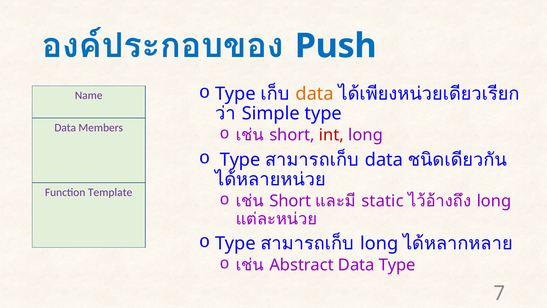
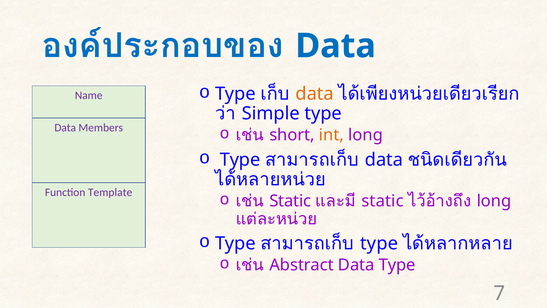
Push at (336, 46): Push -> Data
int colour: red -> orange
Short at (290, 201): Short -> Static
long at (379, 243): long -> type
